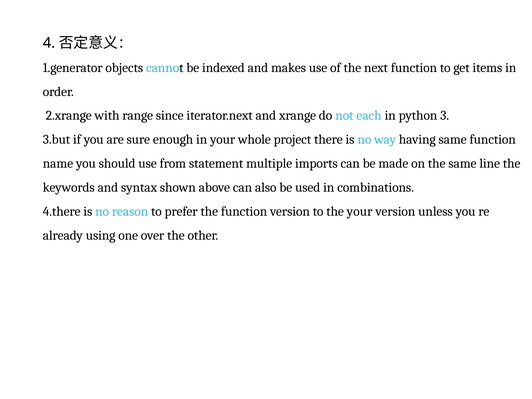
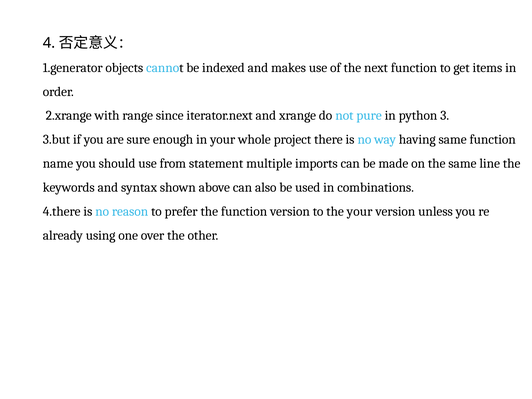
each: each -> pure
